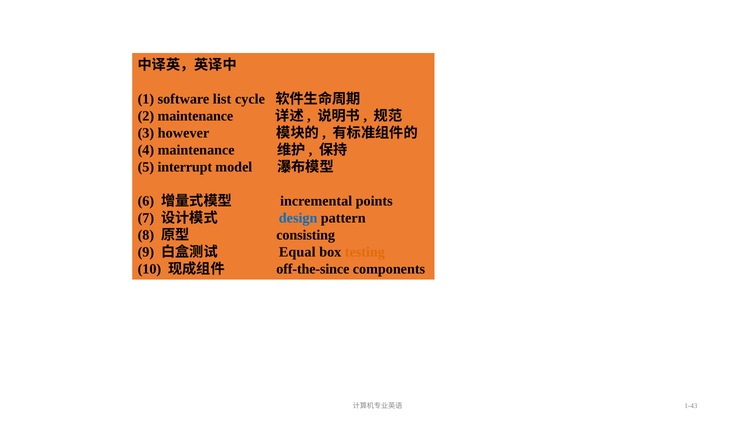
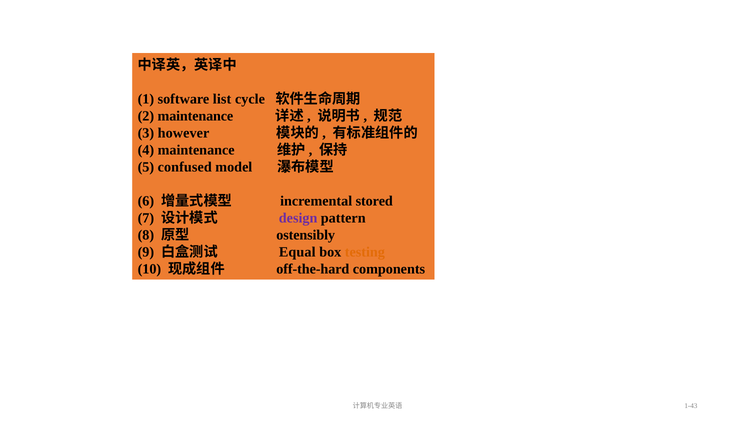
interrupt: interrupt -> confused
points: points -> stored
design colour: blue -> purple
consisting: consisting -> ostensibly
off-the-since: off-the-since -> off-the-hard
